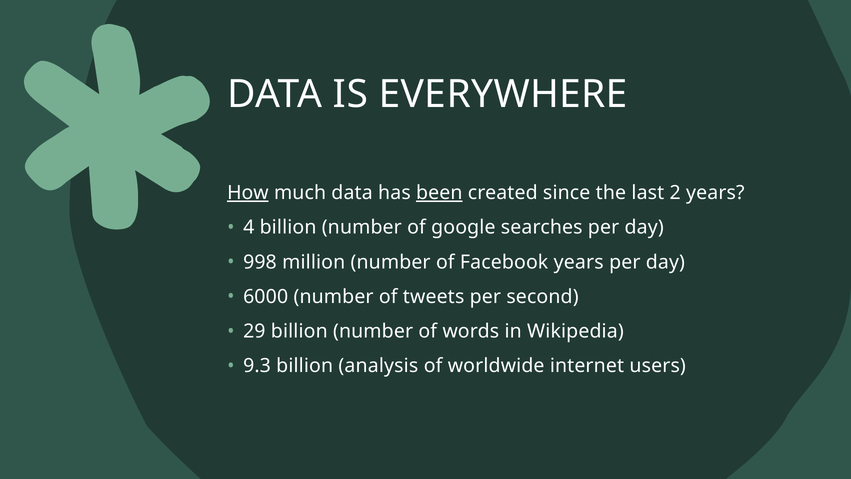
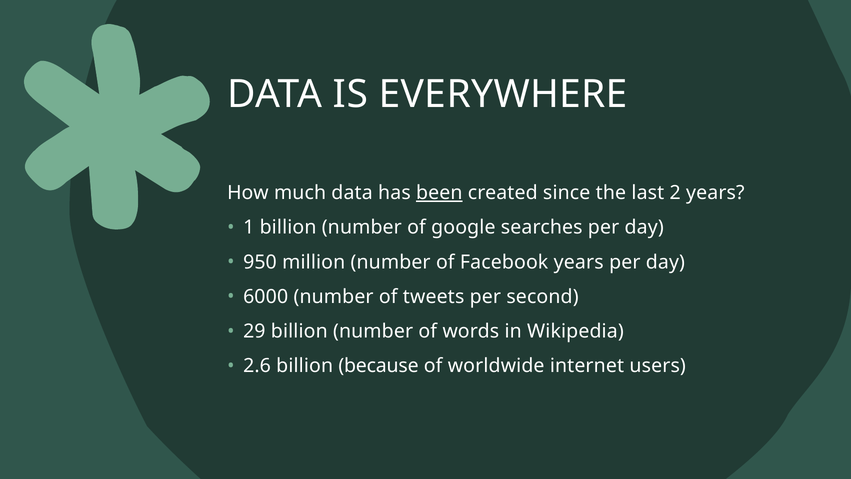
How underline: present -> none
4: 4 -> 1
998: 998 -> 950
9.3: 9.3 -> 2.6
analysis: analysis -> because
